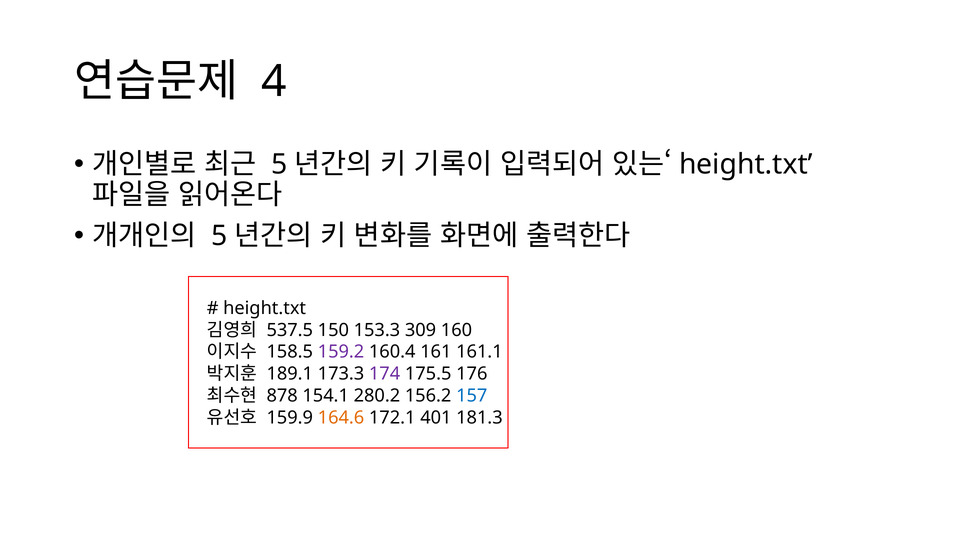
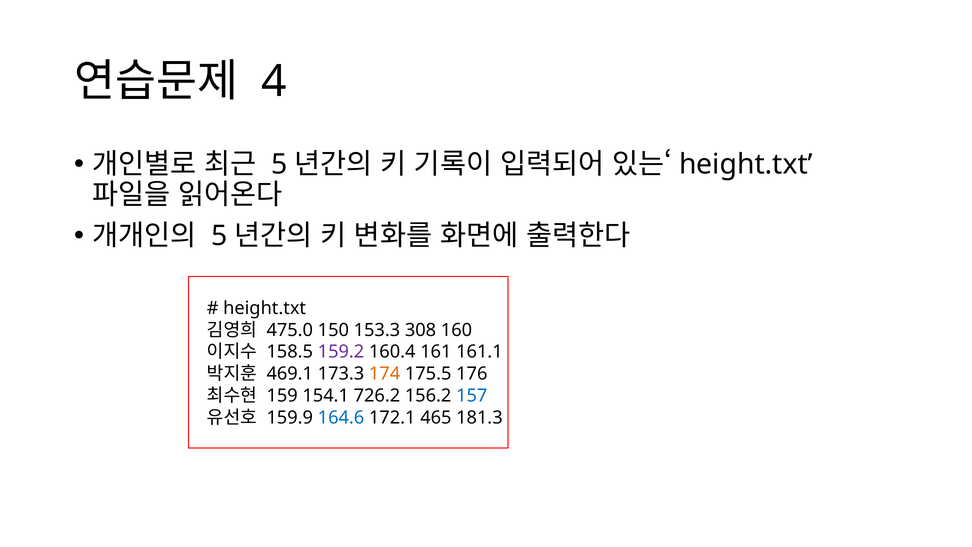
537.5: 537.5 -> 475.0
309: 309 -> 308
189.1: 189.1 -> 469.1
174 colour: purple -> orange
878: 878 -> 159
280.2: 280.2 -> 726.2
164.6 colour: orange -> blue
401: 401 -> 465
